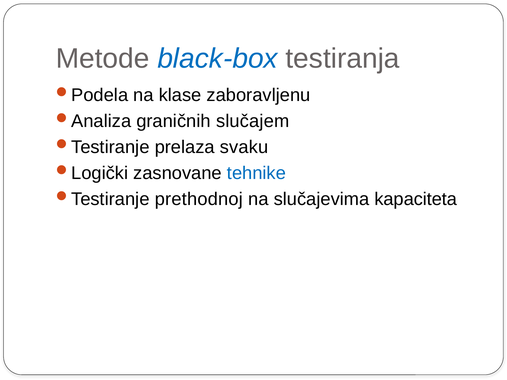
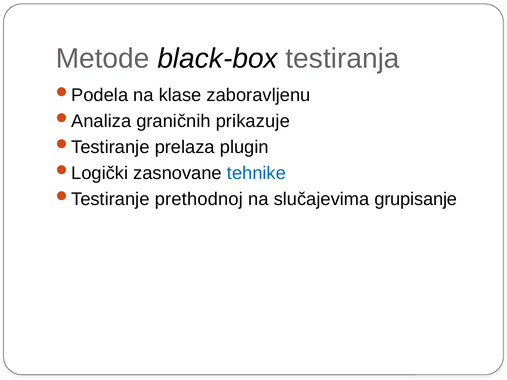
black-box colour: blue -> black
slučajem: slučajem -> prikazuje
svaku: svaku -> plugin
kapaciteta: kapaciteta -> grupisanje
